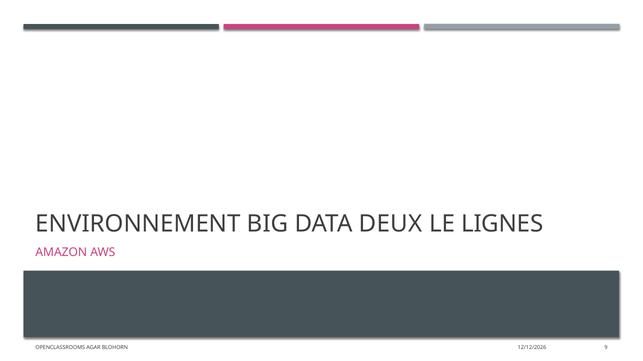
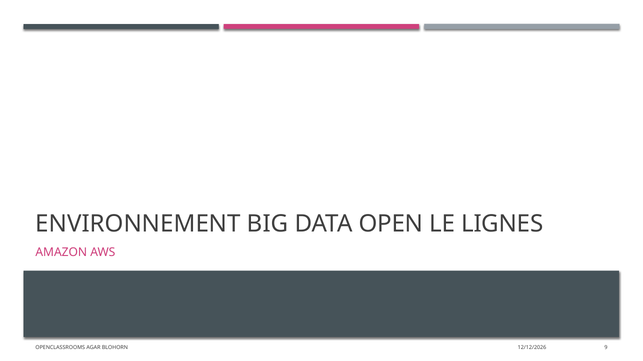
DEUX: DEUX -> OPEN
